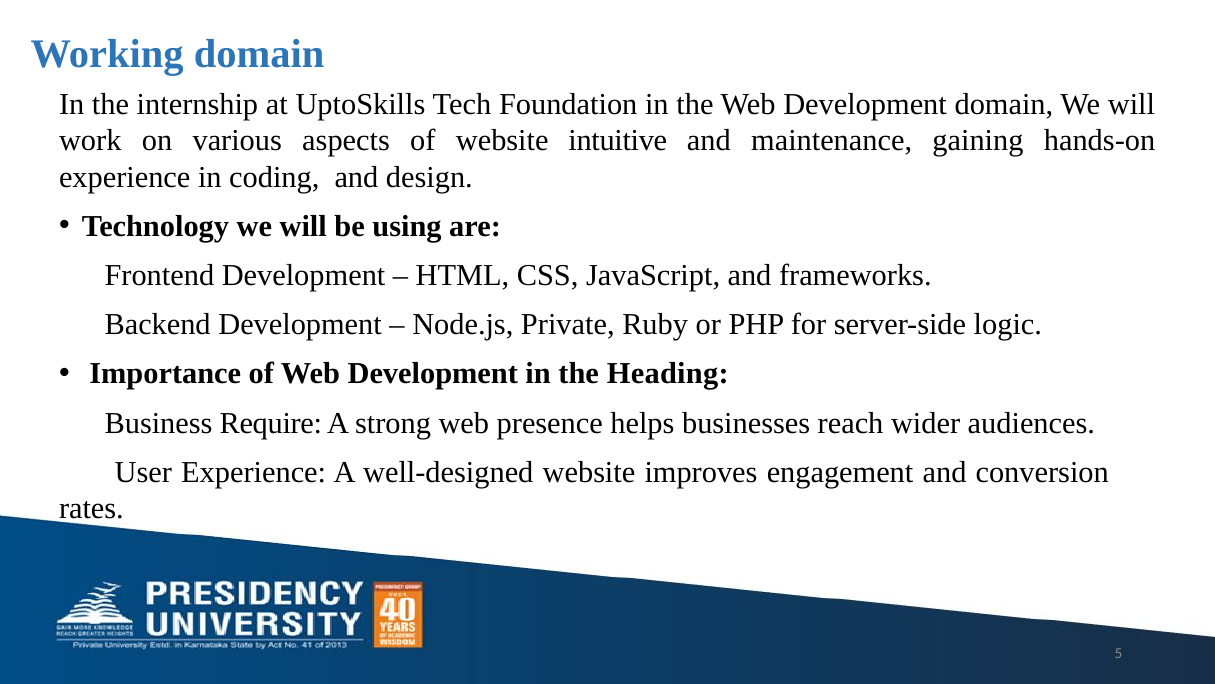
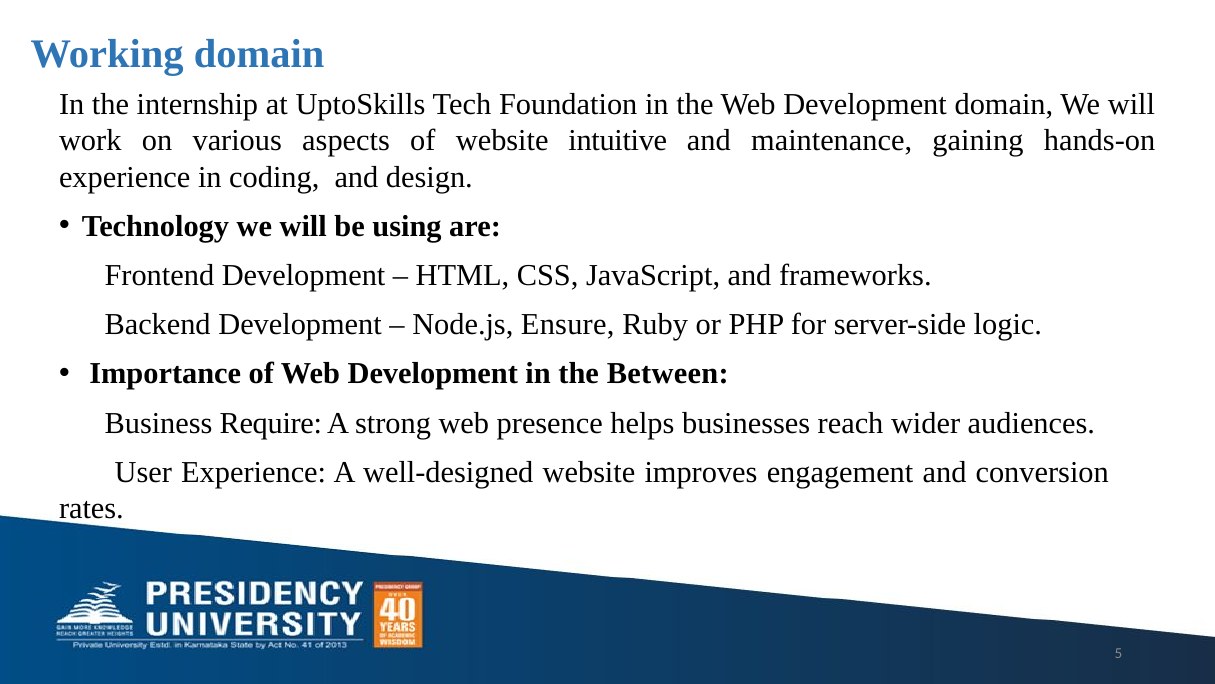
Private: Private -> Ensure
Heading: Heading -> Between
